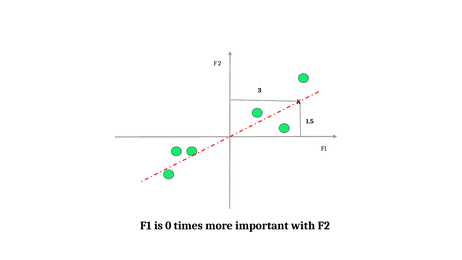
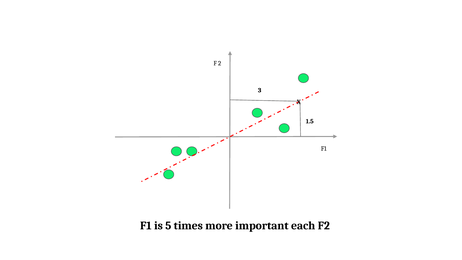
0: 0 -> 5
with: with -> each
